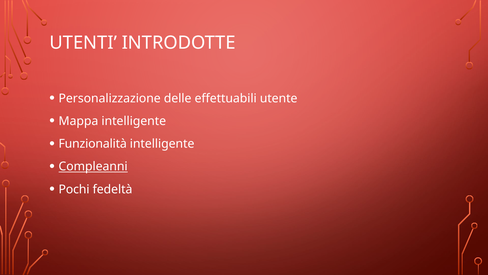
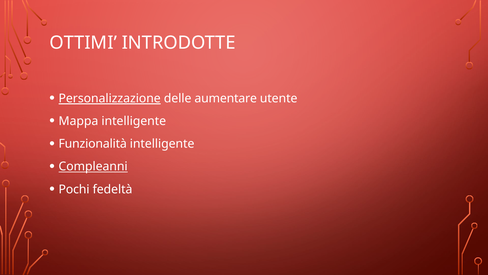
UTENTI: UTENTI -> OTTIMI
Personalizzazione underline: none -> present
effettuabili: effettuabili -> aumentare
